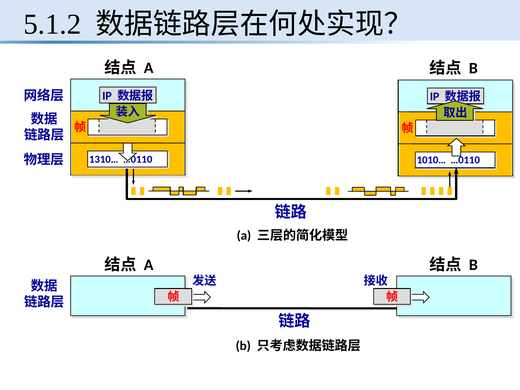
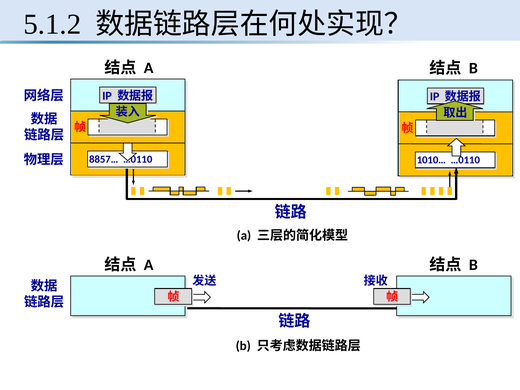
1310…: 1310… -> 8857…
